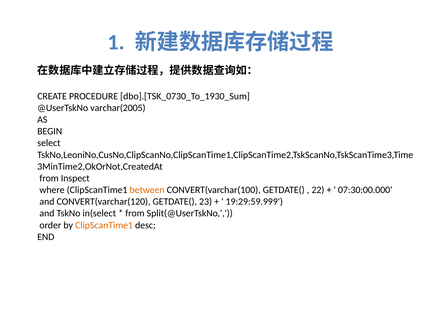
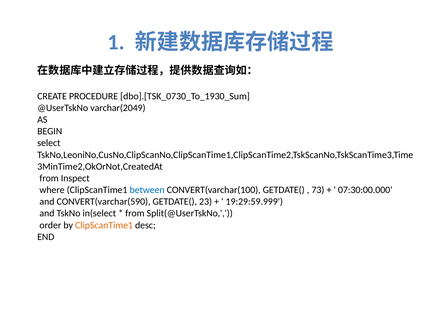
varchar(2005: varchar(2005 -> varchar(2049
between colour: orange -> blue
22: 22 -> 73
CONVERT(varchar(120: CONVERT(varchar(120 -> CONVERT(varchar(590
